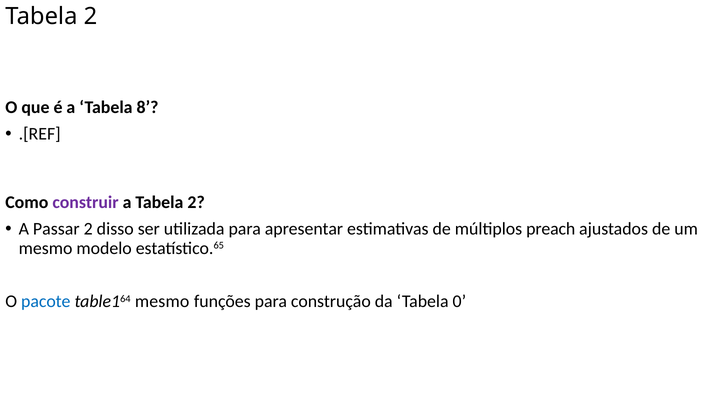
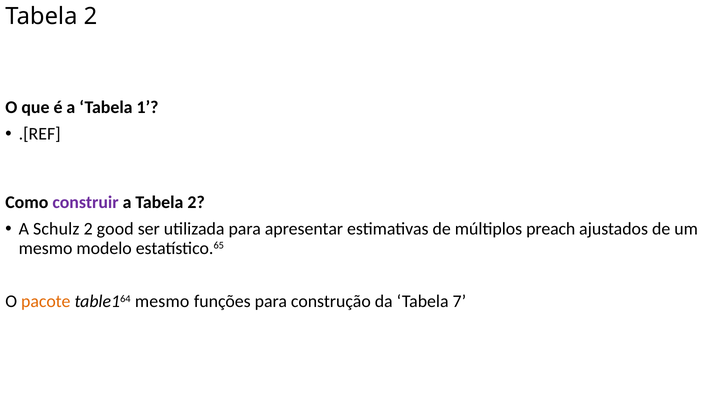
8: 8 -> 1
Passar: Passar -> Schulz
disso: disso -> good
pacote colour: blue -> orange
0: 0 -> 7
